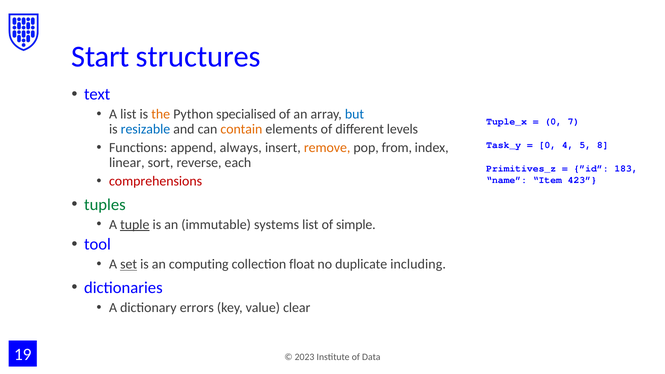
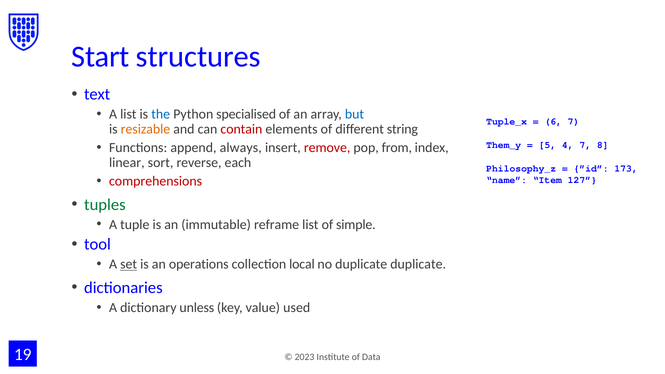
the colour: orange -> blue
0 at (553, 122): 0 -> 6
resizable colour: blue -> orange
contain colour: orange -> red
levels: levels -> string
remove colour: orange -> red
Task_y: Task_y -> Them_y
0 at (547, 145): 0 -> 5
4 5: 5 -> 7
Primitives_z: Primitives_z -> Philosophy_z
183: 183 -> 173
423: 423 -> 127
tuple underline: present -> none
systems: systems -> reframe
computing: computing -> operations
float: float -> local
duplicate including: including -> duplicate
errors: errors -> unless
clear: clear -> used
